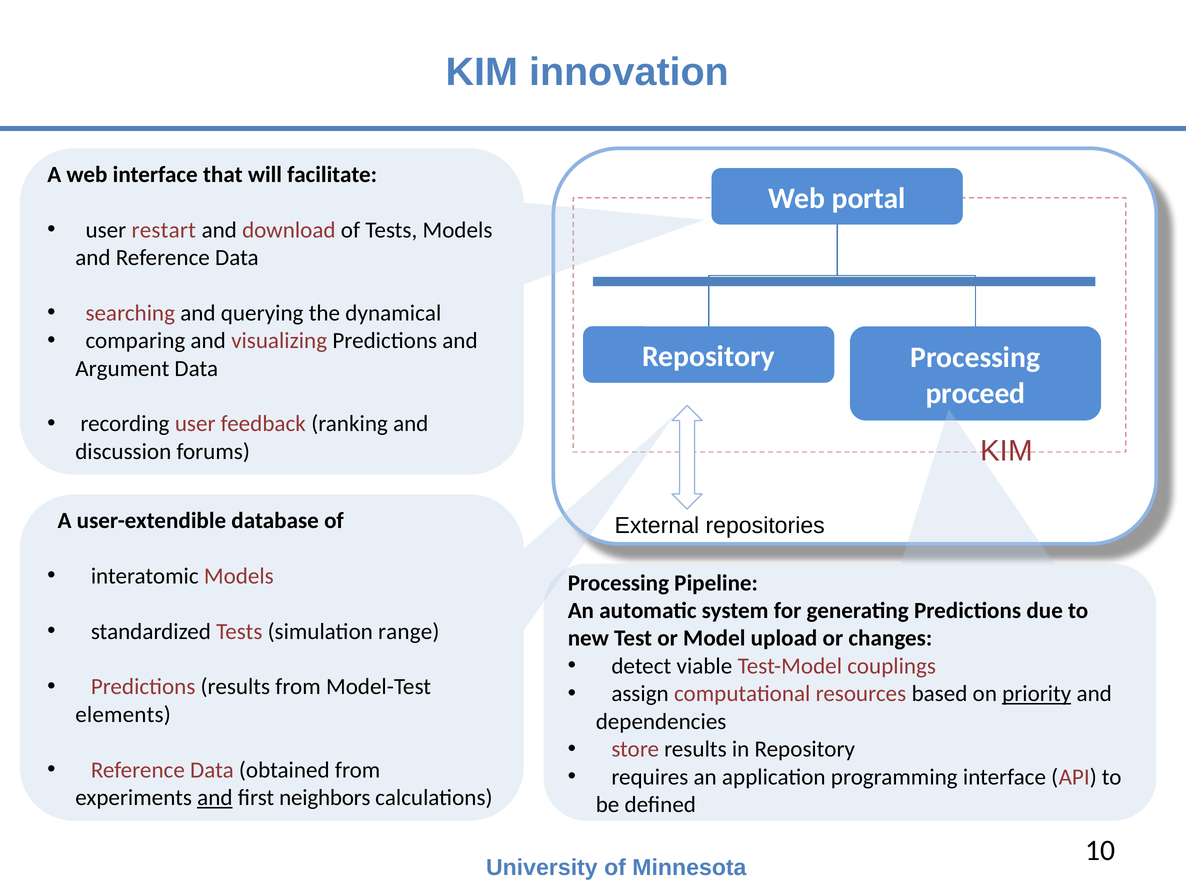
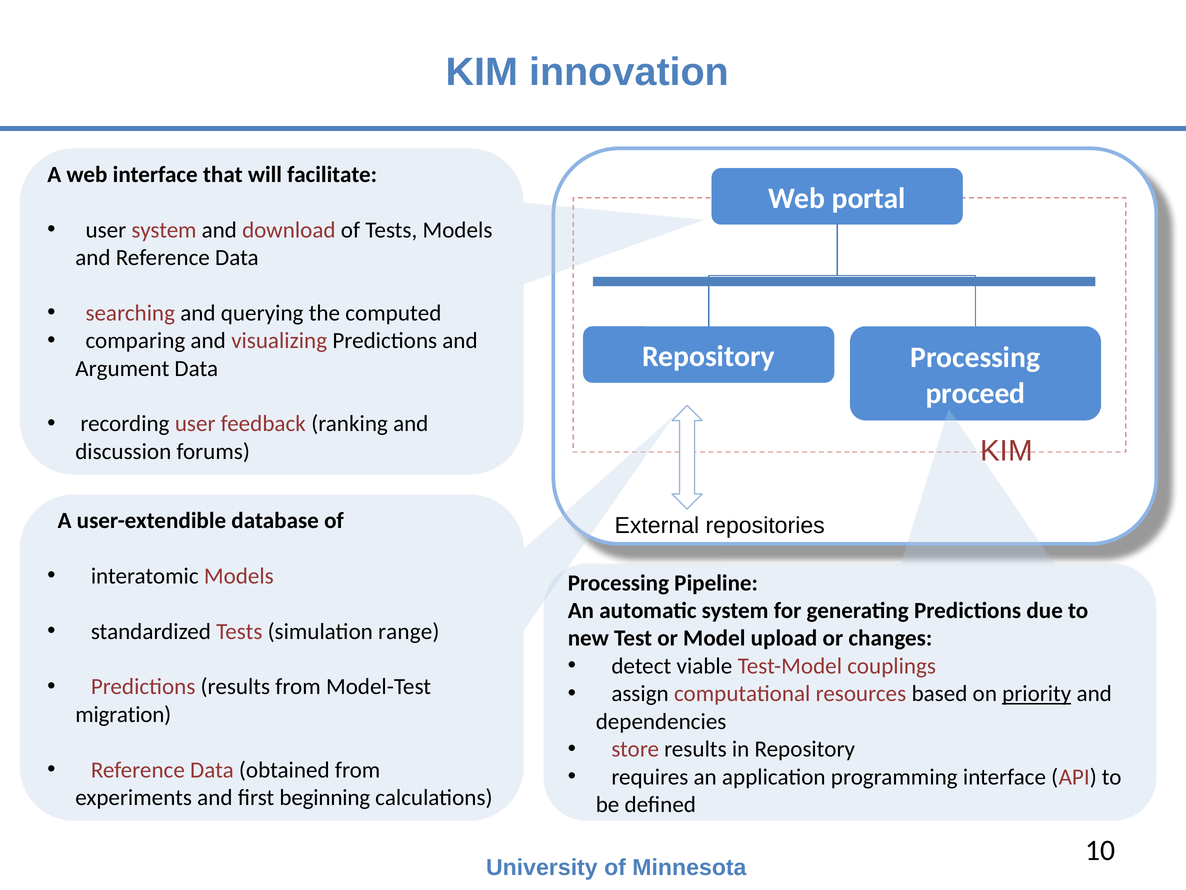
user restart: restart -> system
dynamical: dynamical -> computed
elements: elements -> migration
and at (215, 797) underline: present -> none
neighbors: neighbors -> beginning
